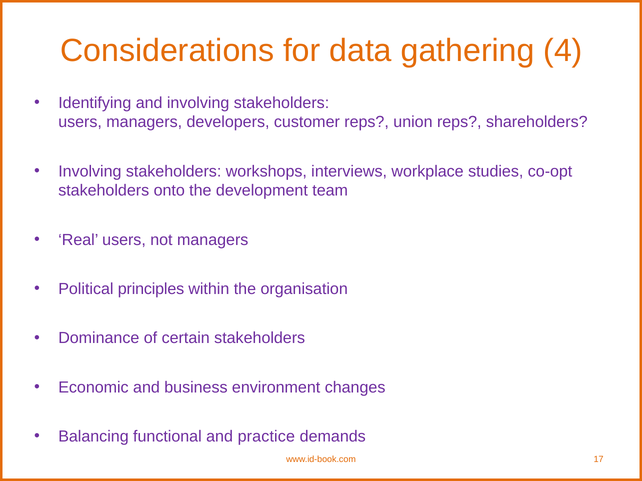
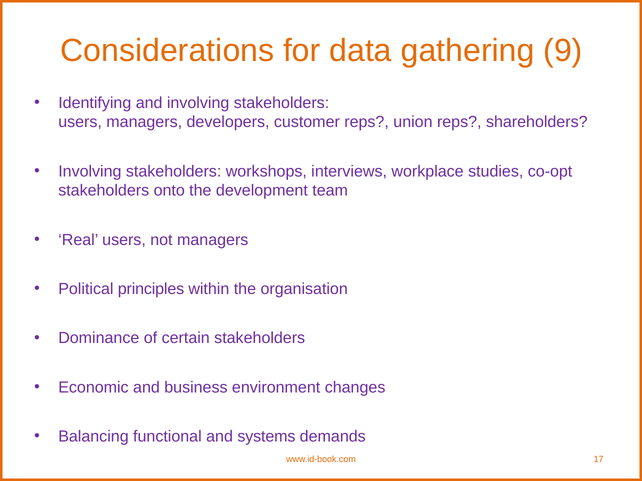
4: 4 -> 9
practice: practice -> systems
